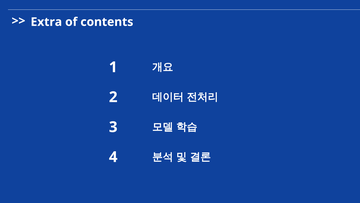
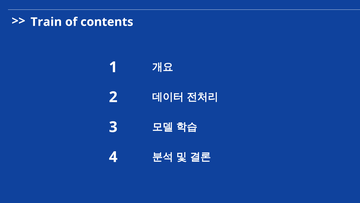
Extra: Extra -> Train
